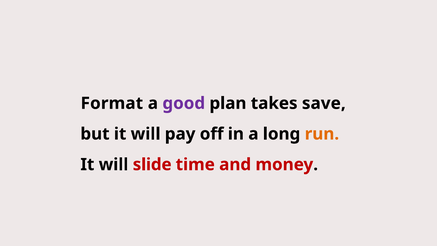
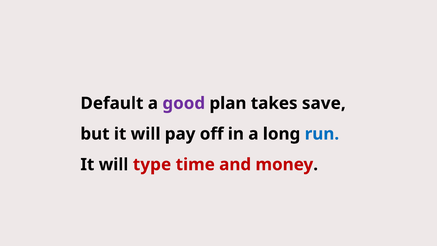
Format: Format -> Default
run colour: orange -> blue
slide: slide -> type
